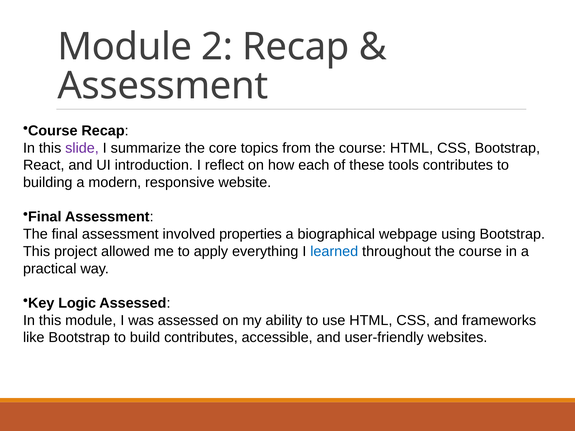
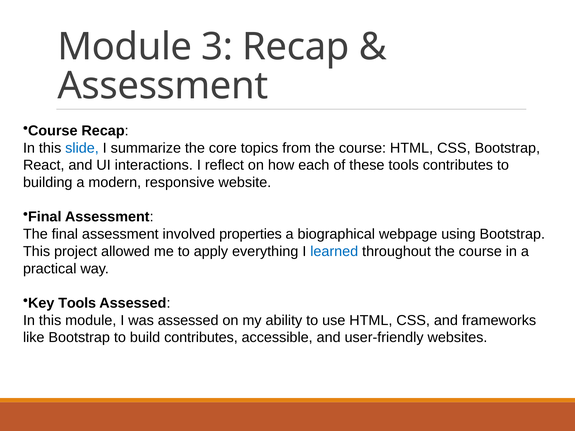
2: 2 -> 3
slide colour: purple -> blue
introduction: introduction -> interactions
Key Logic: Logic -> Tools
